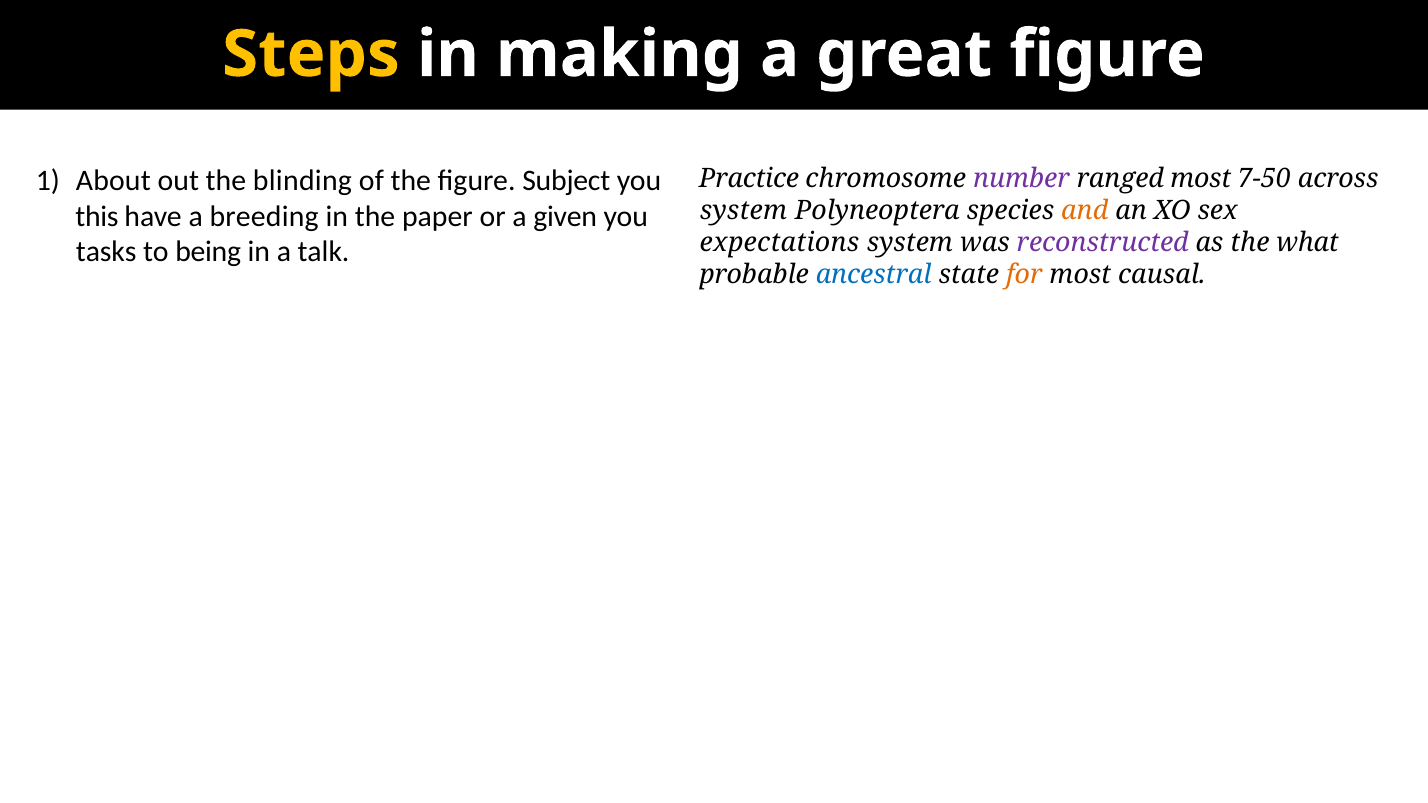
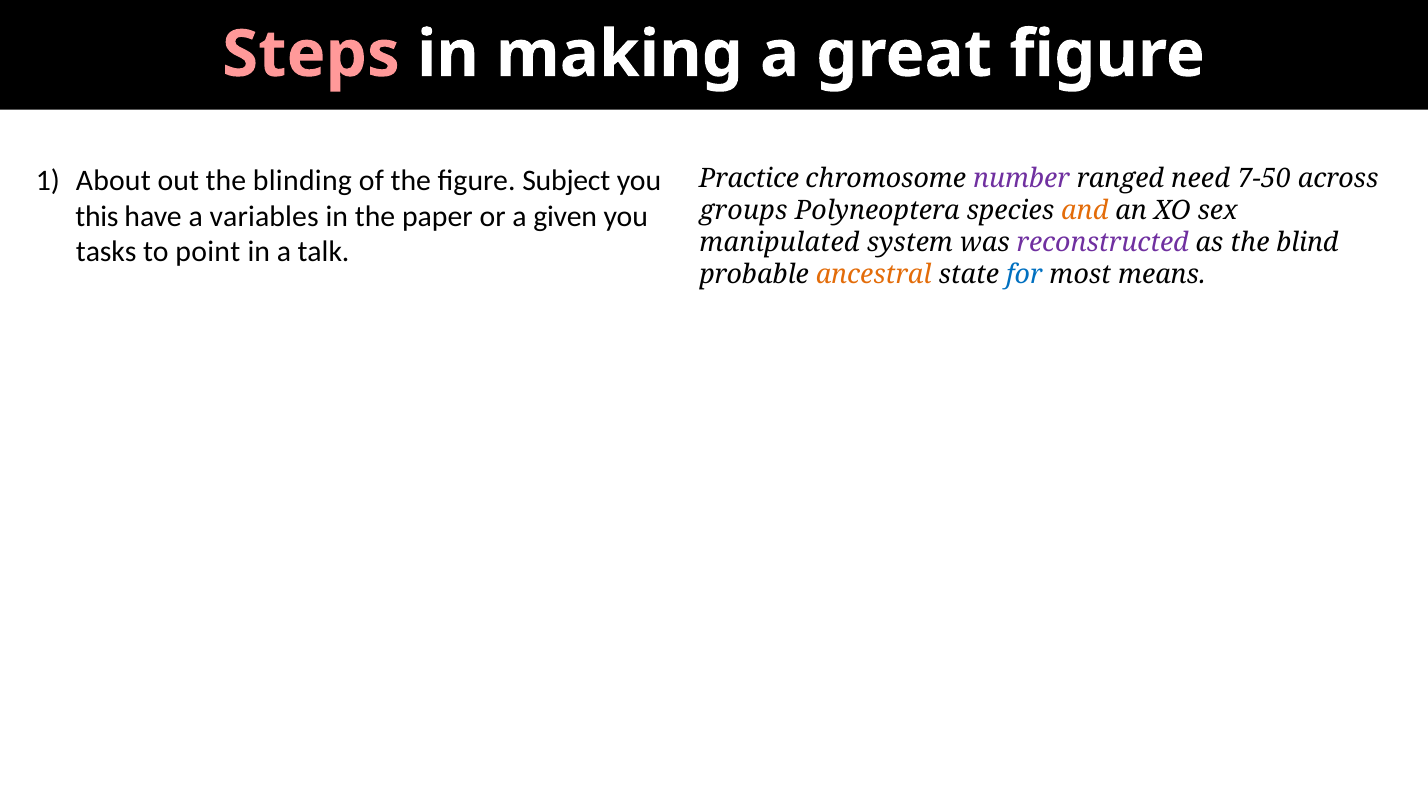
Steps colour: yellow -> pink
ranged most: most -> need
system at (743, 211): system -> groups
breeding: breeding -> variables
expectations: expectations -> manipulated
what: what -> blind
being: being -> point
ancestral colour: blue -> orange
for colour: orange -> blue
causal: causal -> means
